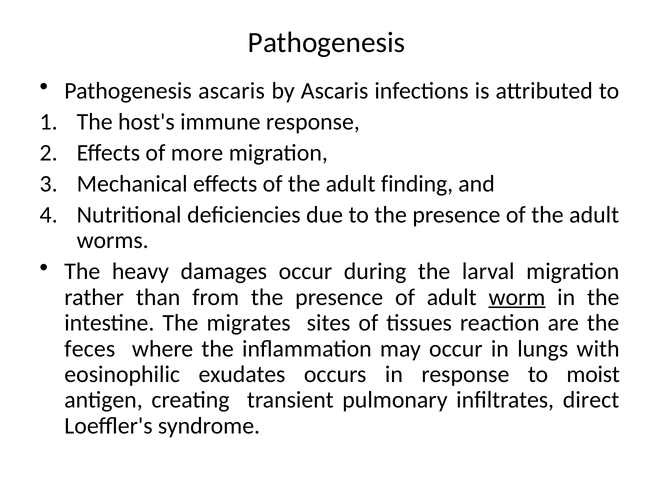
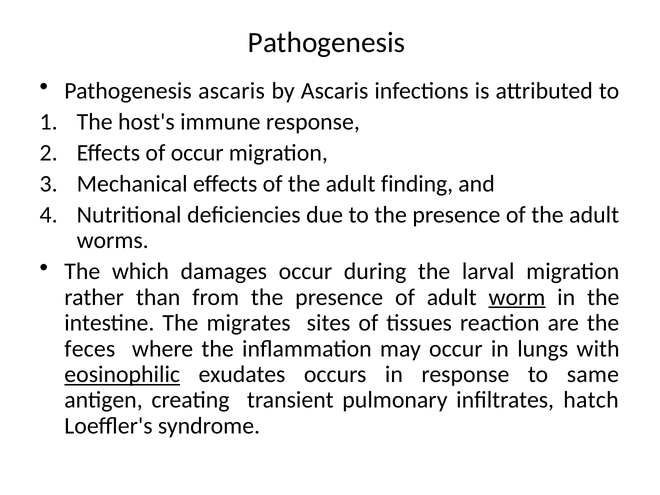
of more: more -> occur
heavy: heavy -> which
eosinophilic underline: none -> present
moist: moist -> same
direct: direct -> hatch
